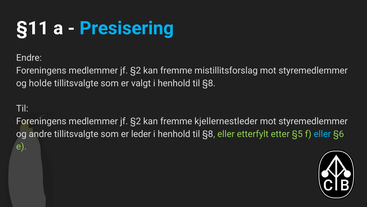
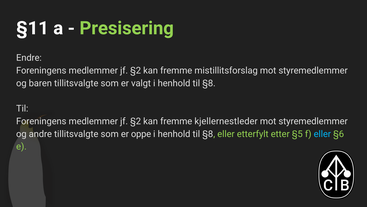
Presisering colour: light blue -> light green
holde: holde -> baren
leder: leder -> oppe
